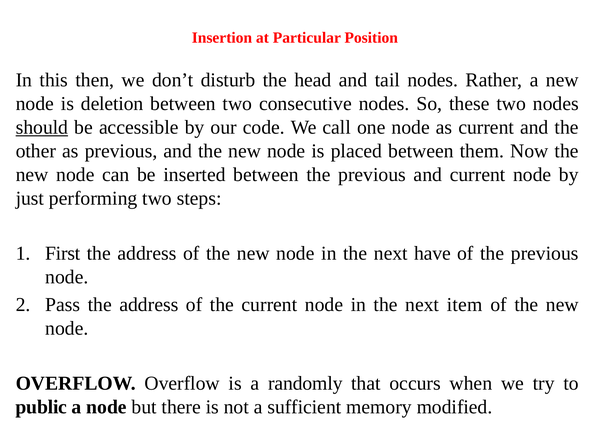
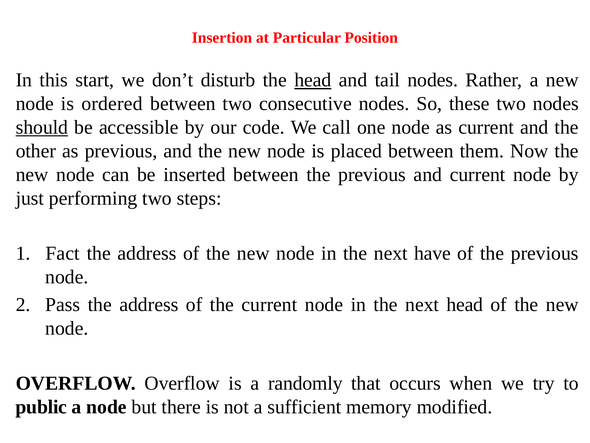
then: then -> start
head at (313, 80) underline: none -> present
deletion: deletion -> ordered
First: First -> Fact
next item: item -> head
